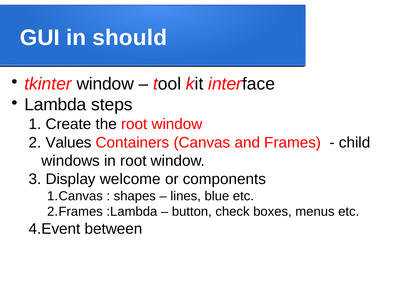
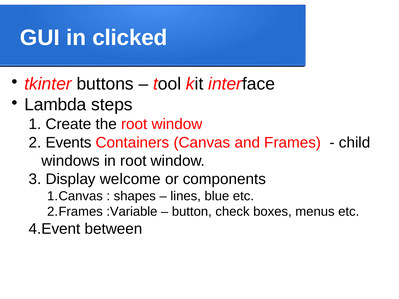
should: should -> clicked
tkinter window: window -> buttons
Values: Values -> Events
:Lambda: :Lambda -> :Variable
